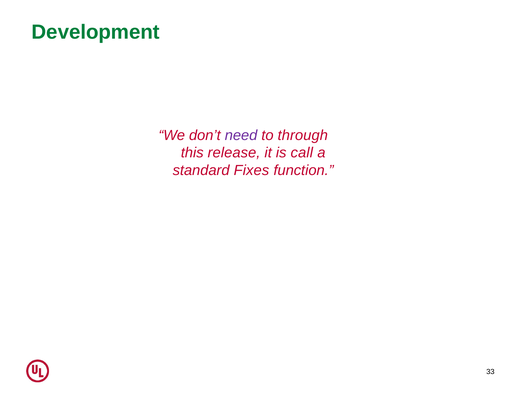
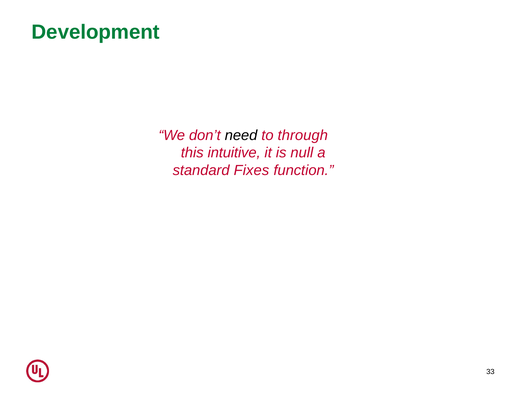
need colour: purple -> black
release: release -> intuitive
call: call -> null
